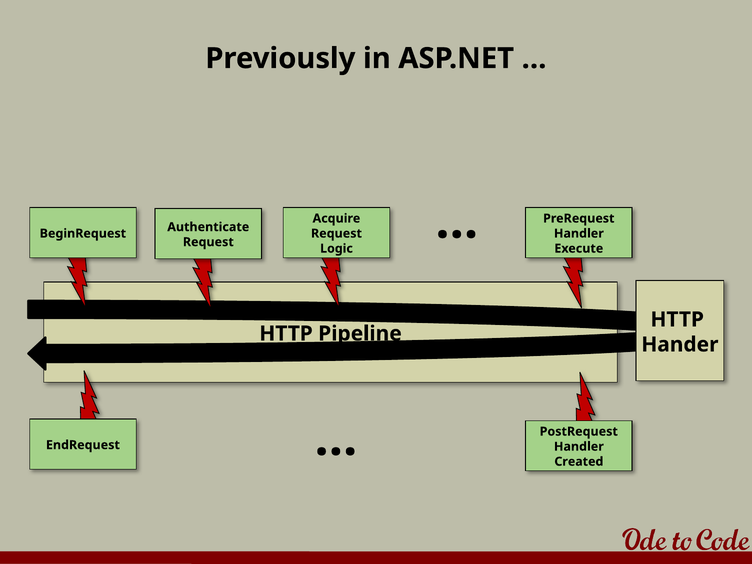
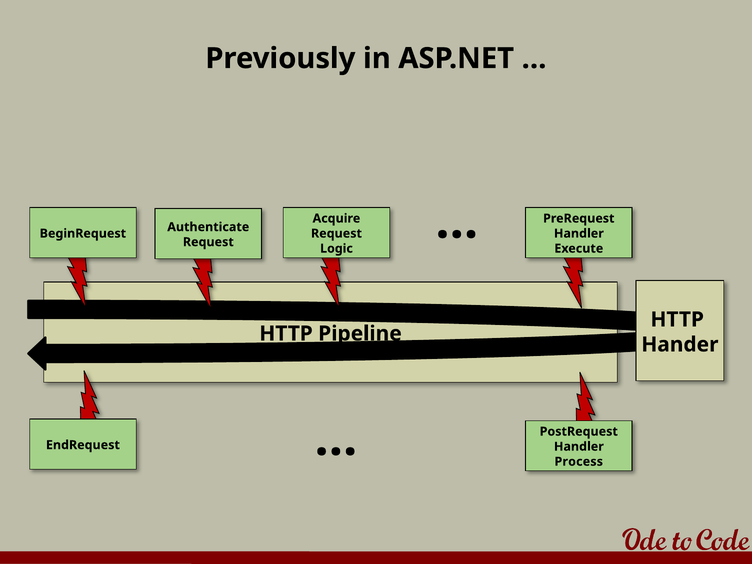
Created: Created -> Process
